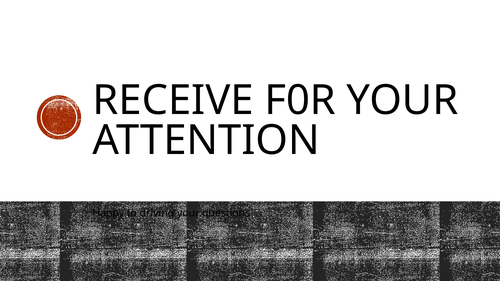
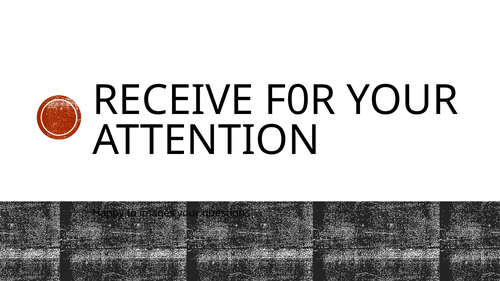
driving: driving -> images
